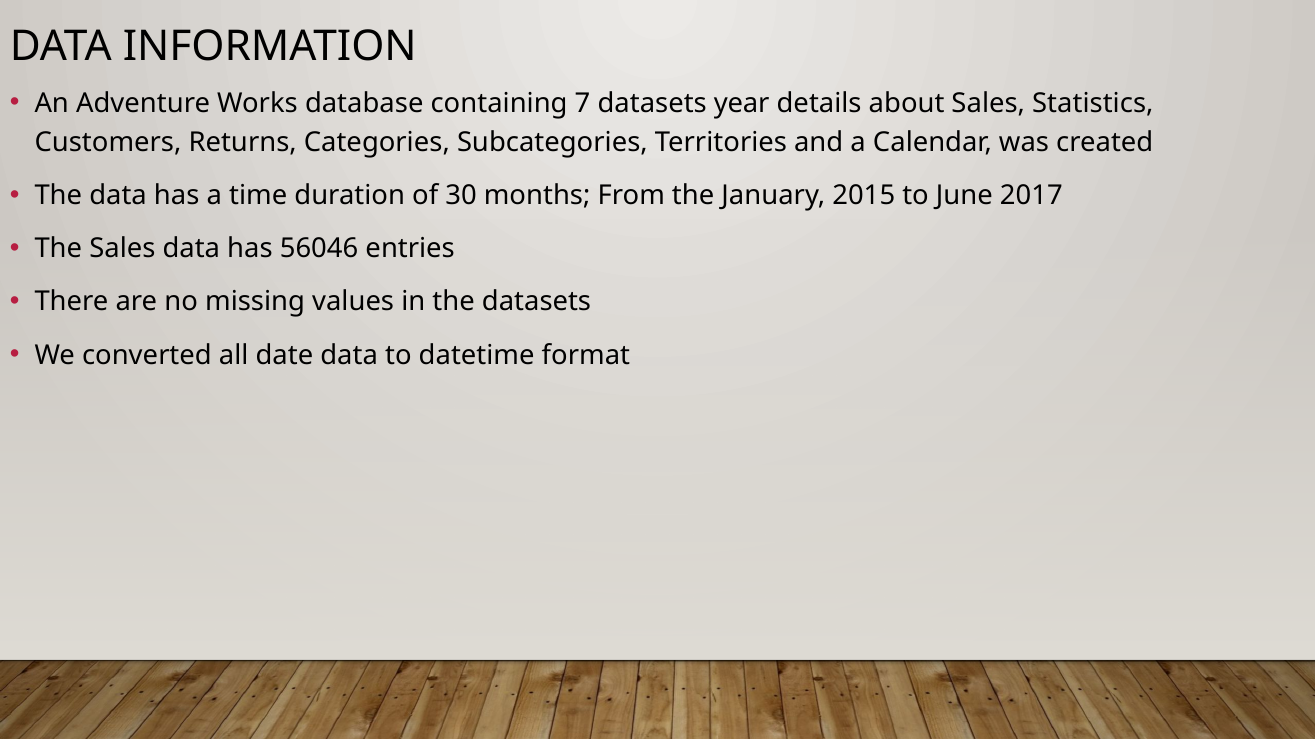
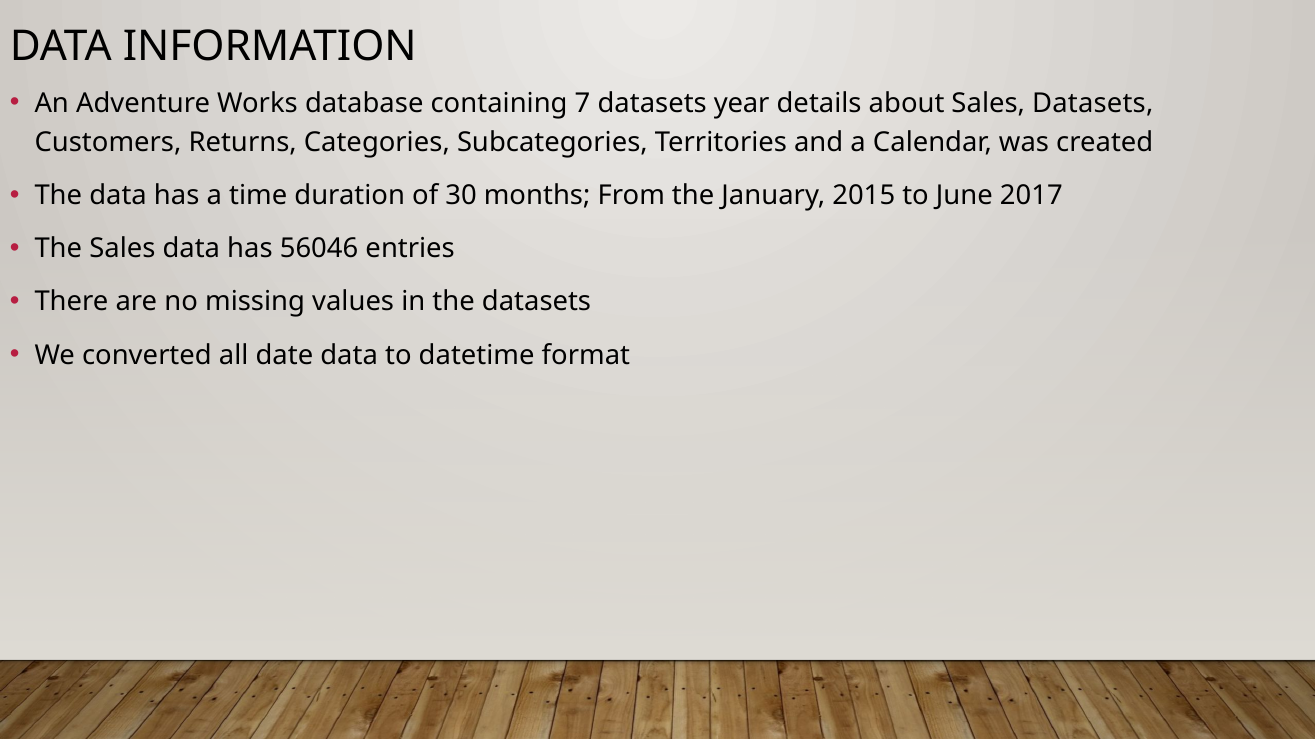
Sales Statistics: Statistics -> Datasets
